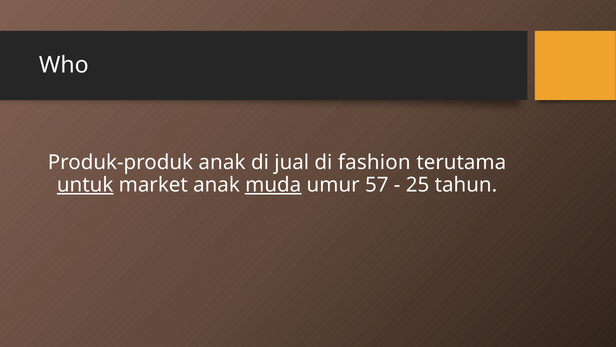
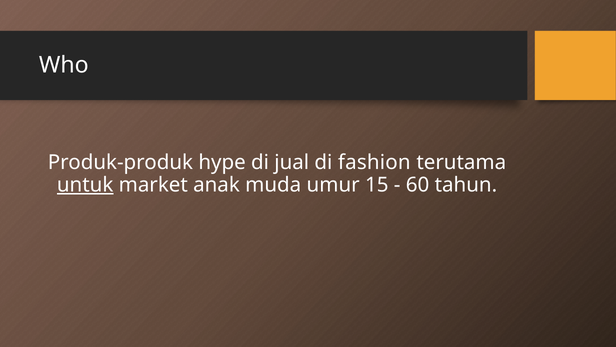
Produk-produk anak: anak -> hype
muda underline: present -> none
57: 57 -> 15
25: 25 -> 60
